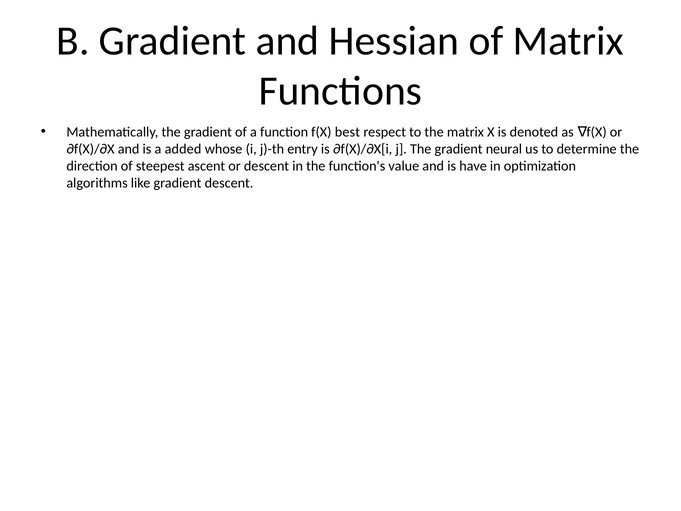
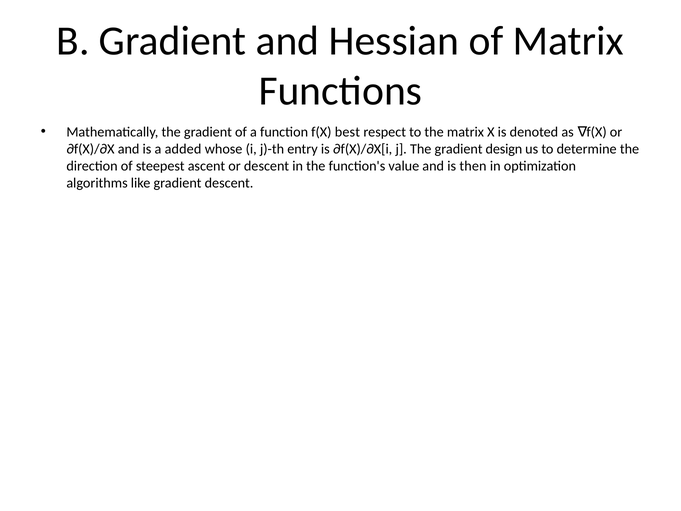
neural: neural -> design
have: have -> then
